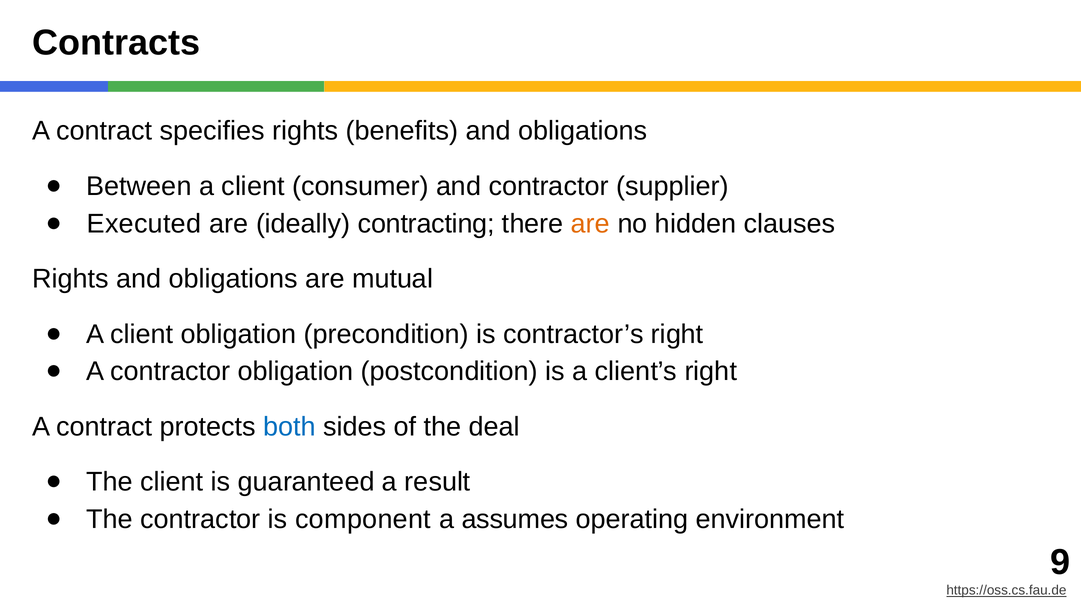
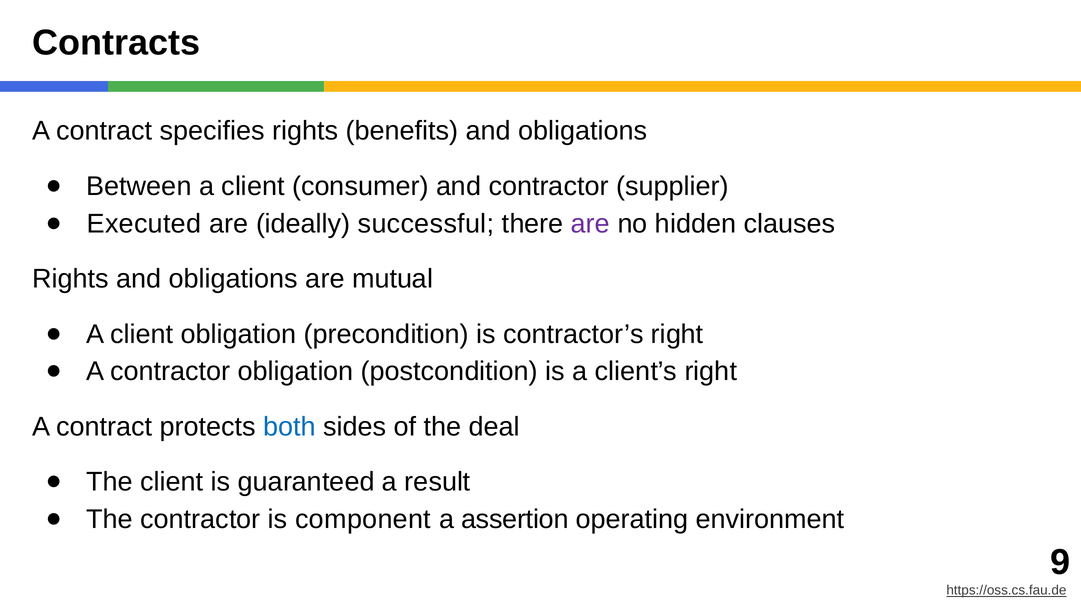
contracting: contracting -> successful
are at (590, 224) colour: orange -> purple
assumes: assumes -> assertion
